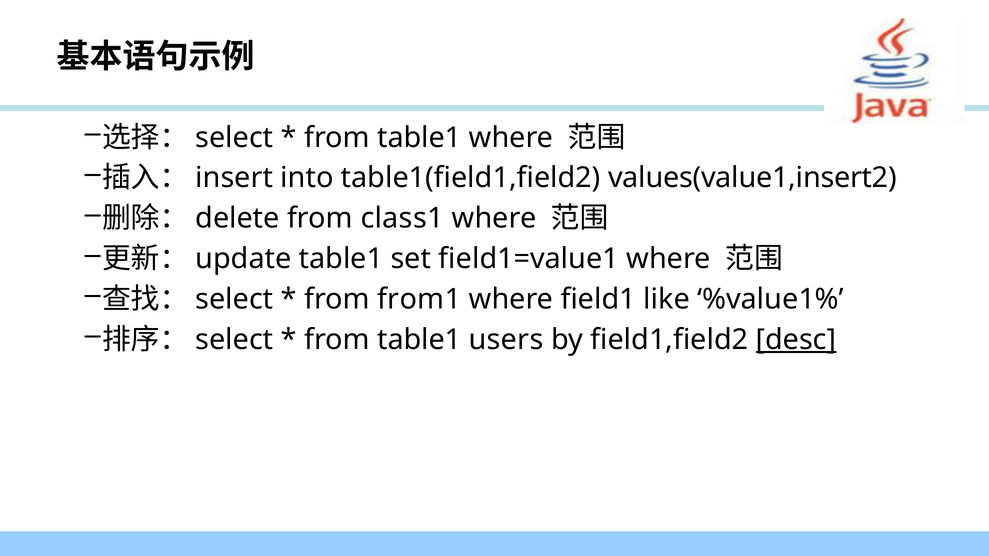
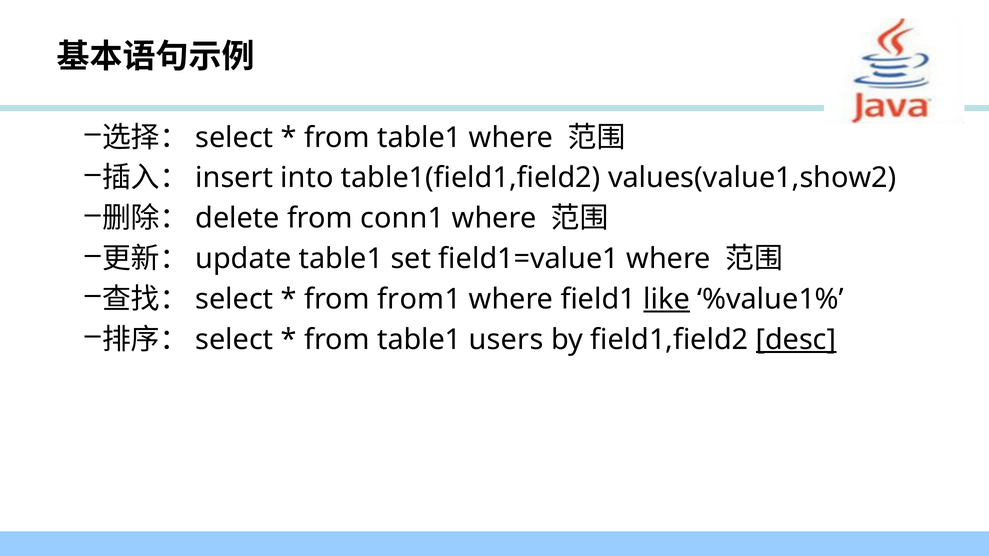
values(value1,insert2: values(value1,insert2 -> values(value1,show2
class1: class1 -> conn1
like underline: none -> present
